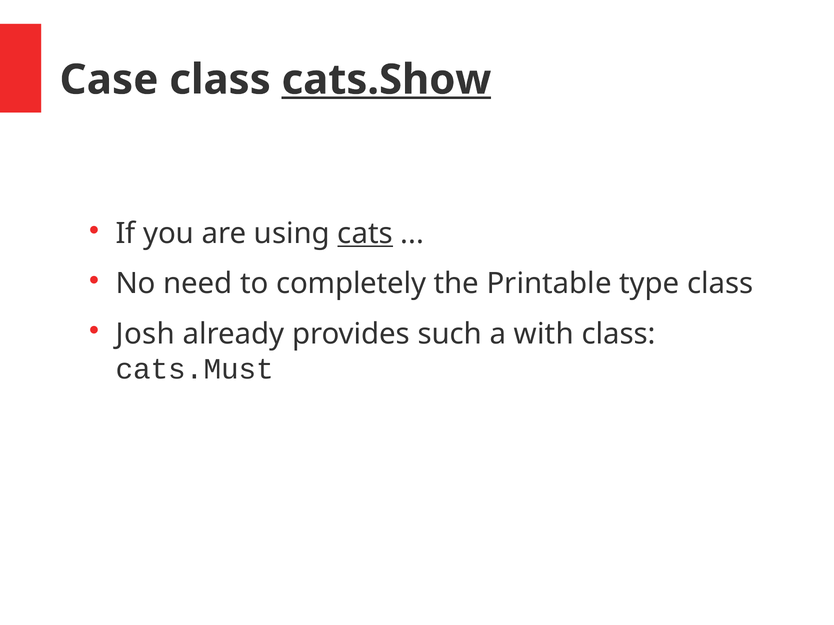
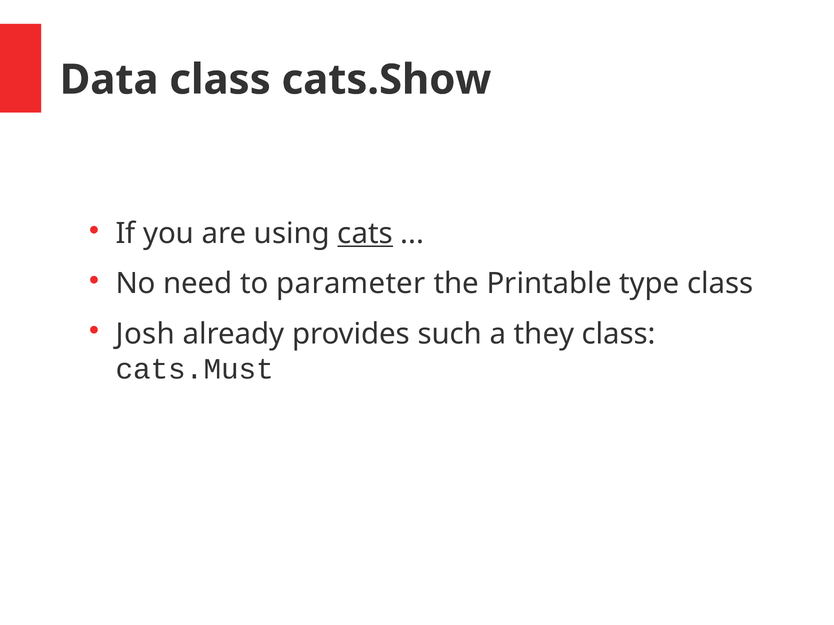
Case: Case -> Data
cats.Show underline: present -> none
completely: completely -> parameter
with: with -> they
